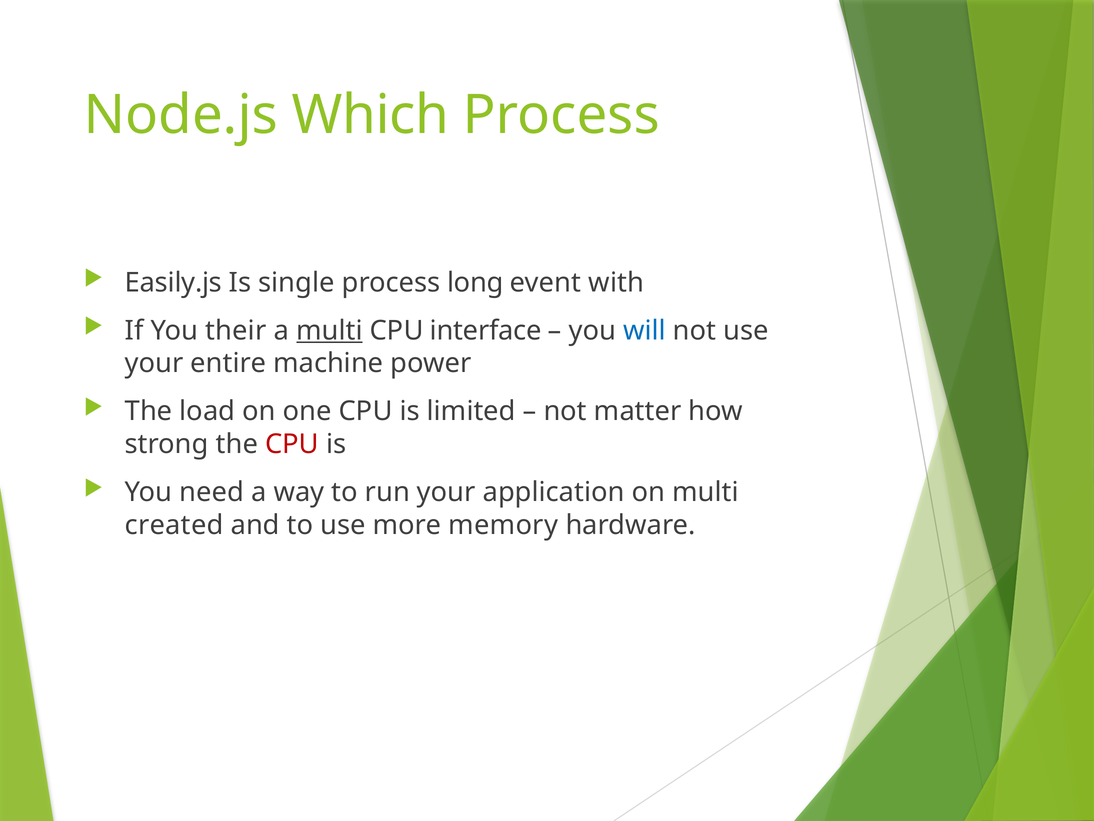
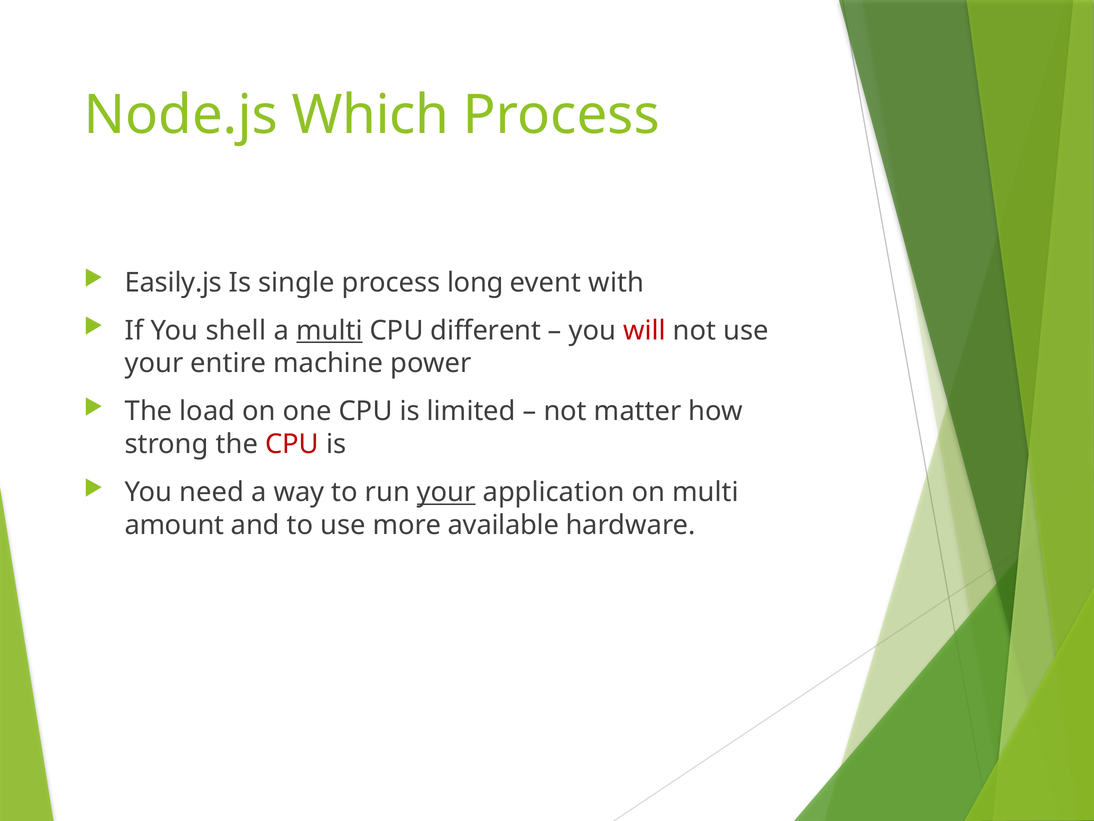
their: their -> shell
interface: interface -> different
will colour: blue -> red
your at (446, 492) underline: none -> present
created: created -> amount
memory: memory -> available
